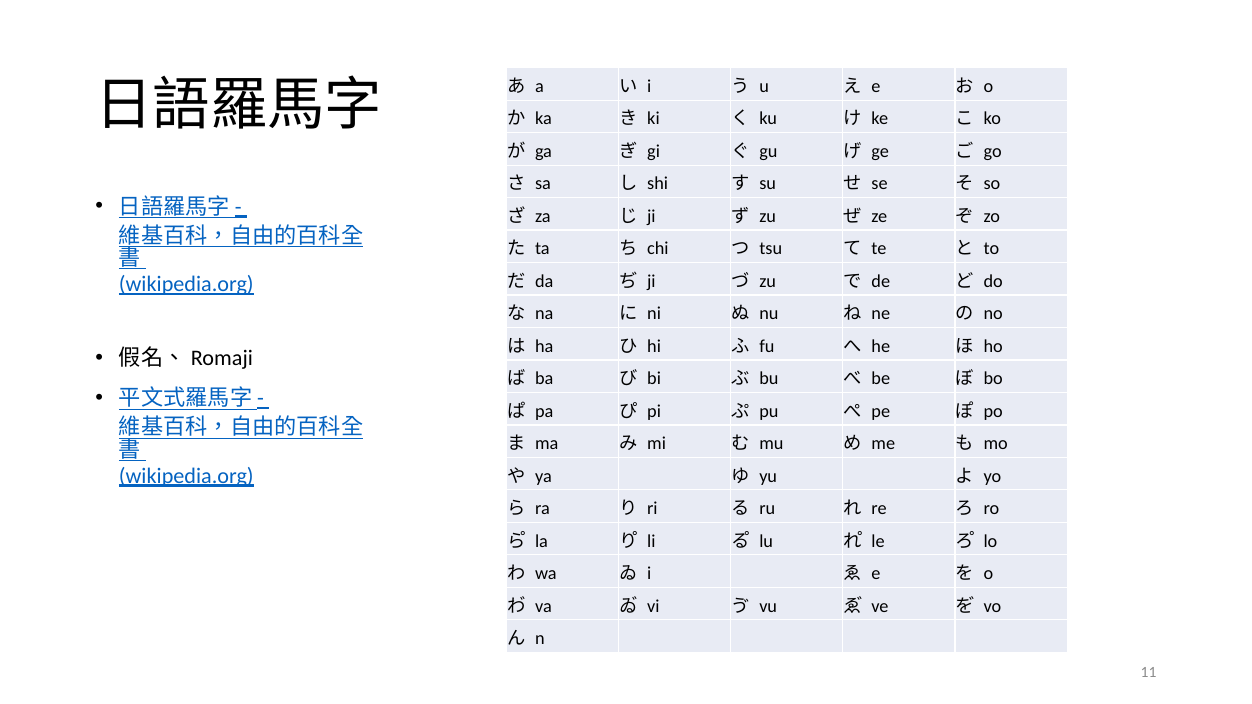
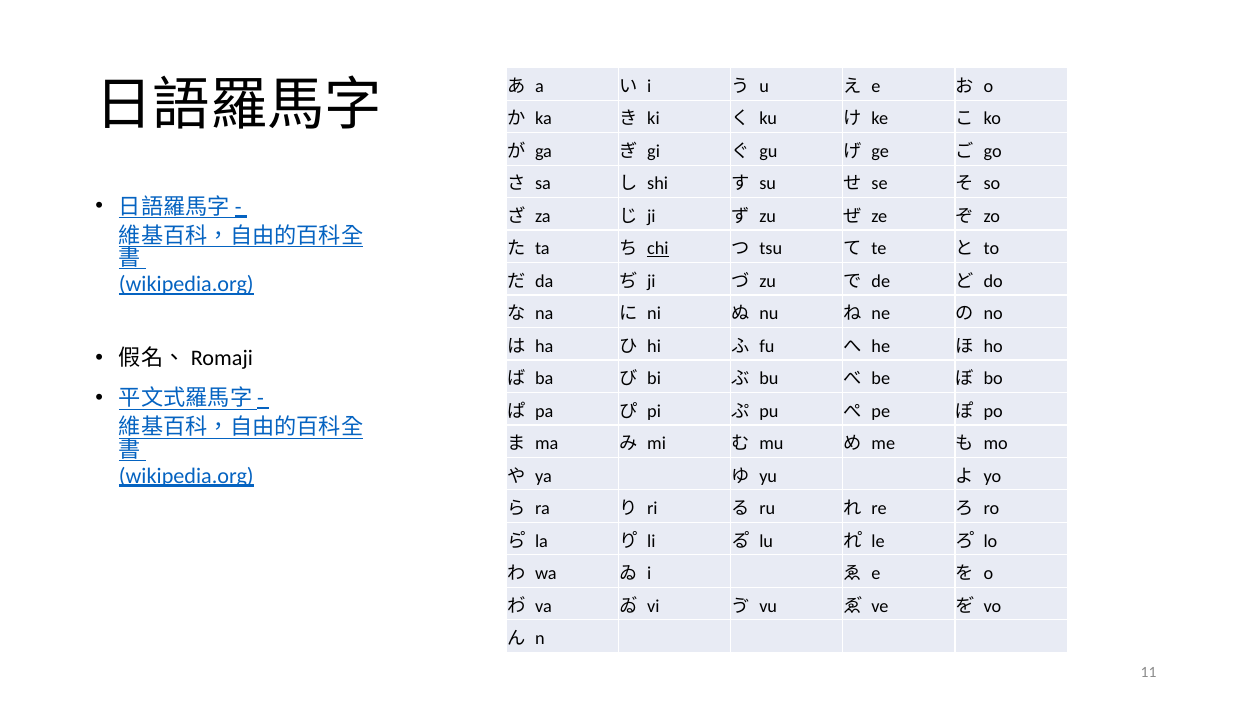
chi underline: none -> present
